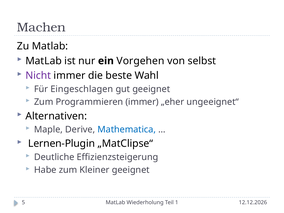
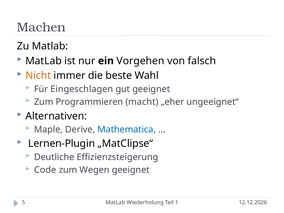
selbst: selbst -> falsch
Nicht colour: purple -> orange
Programmieren immer: immer -> macht
Habe: Habe -> Code
Kleiner: Kleiner -> Wegen
